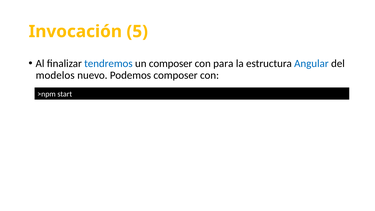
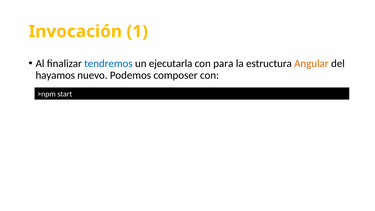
5: 5 -> 1
un composer: composer -> ejecutarla
Angular colour: blue -> orange
modelos: modelos -> hayamos
